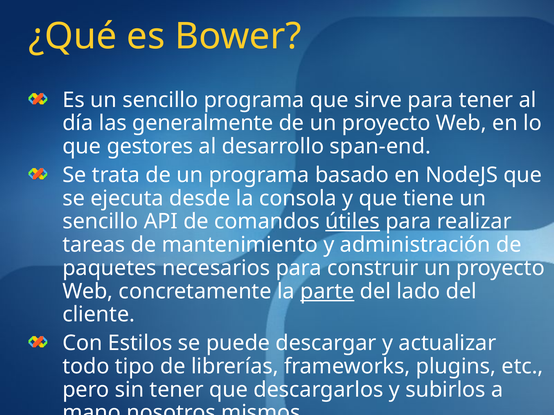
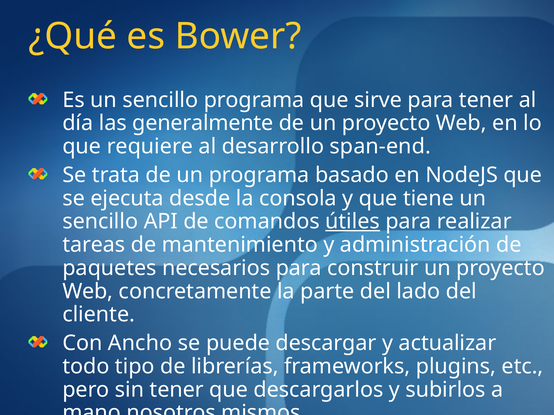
gestores: gestores -> requiere
parte underline: present -> none
Estilos: Estilos -> Ancho
